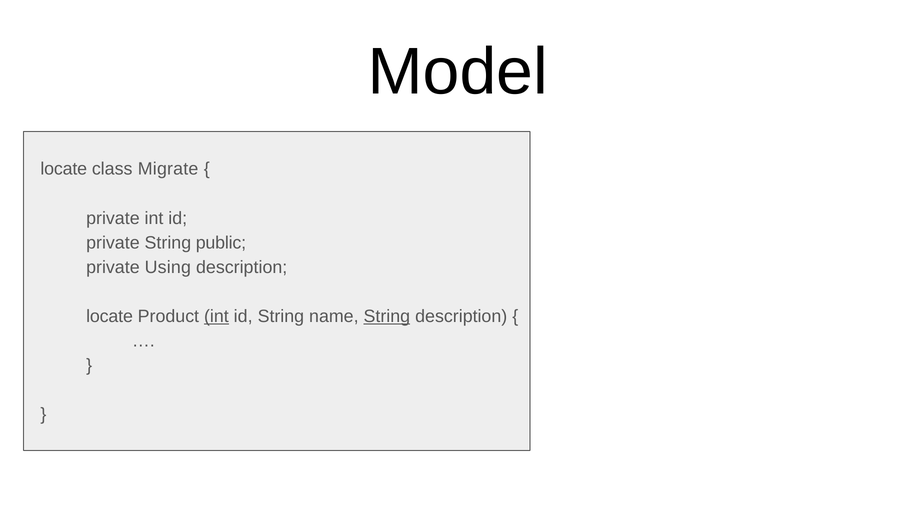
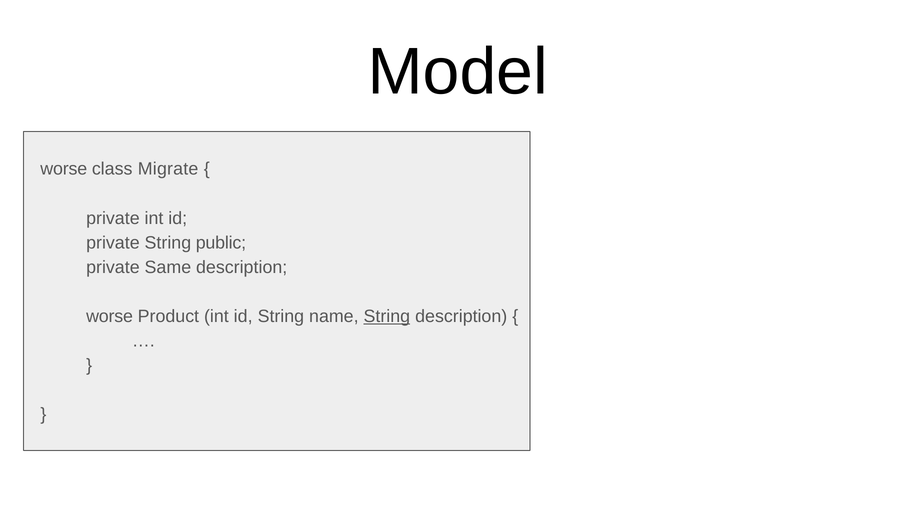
locate at (64, 169): locate -> worse
Using: Using -> Same
locate at (110, 317): locate -> worse
int at (216, 317) underline: present -> none
